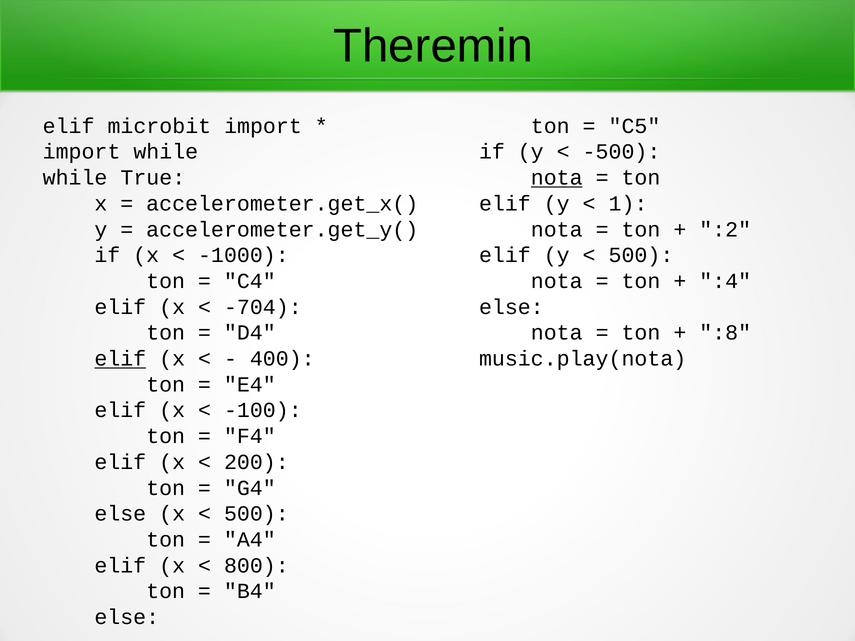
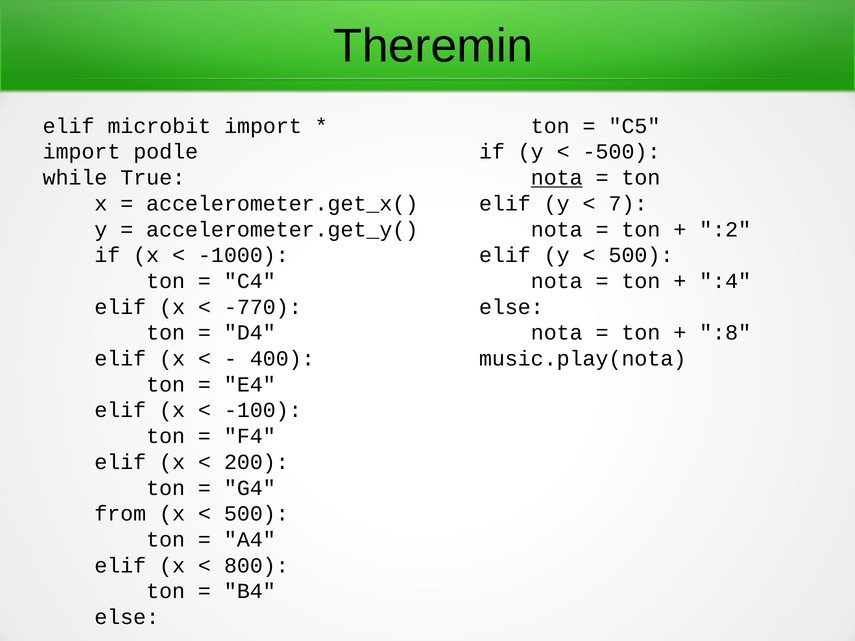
import while: while -> podle
1: 1 -> 7
-704: -704 -> -770
elif at (120, 359) underline: present -> none
else at (120, 514): else -> from
